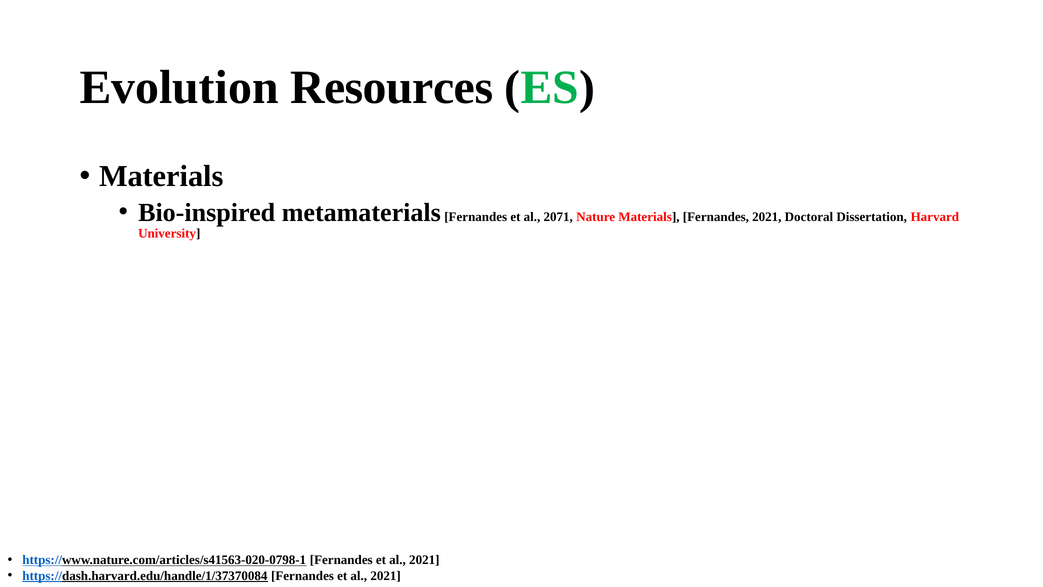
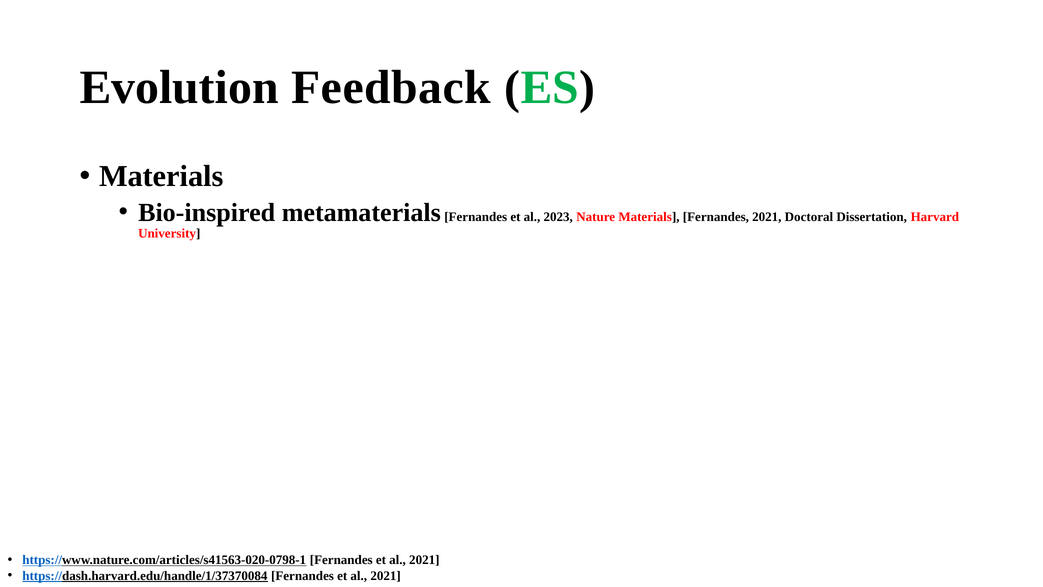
Resources: Resources -> Feedback
2071: 2071 -> 2023
